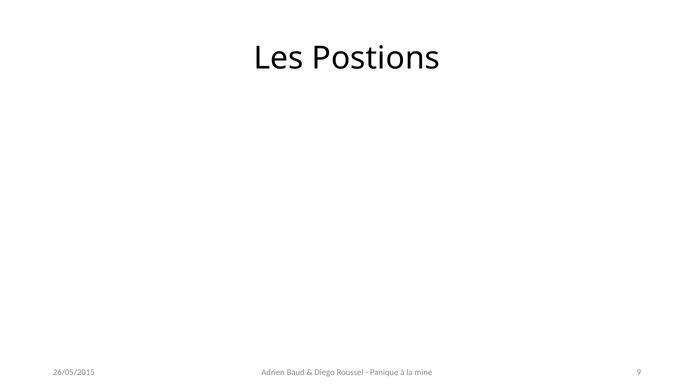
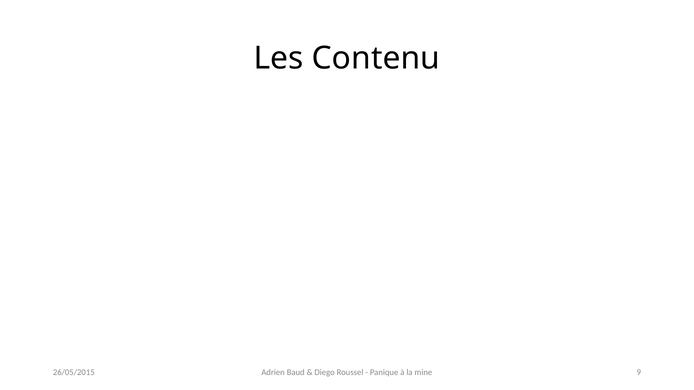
Postions: Postions -> Contenu
